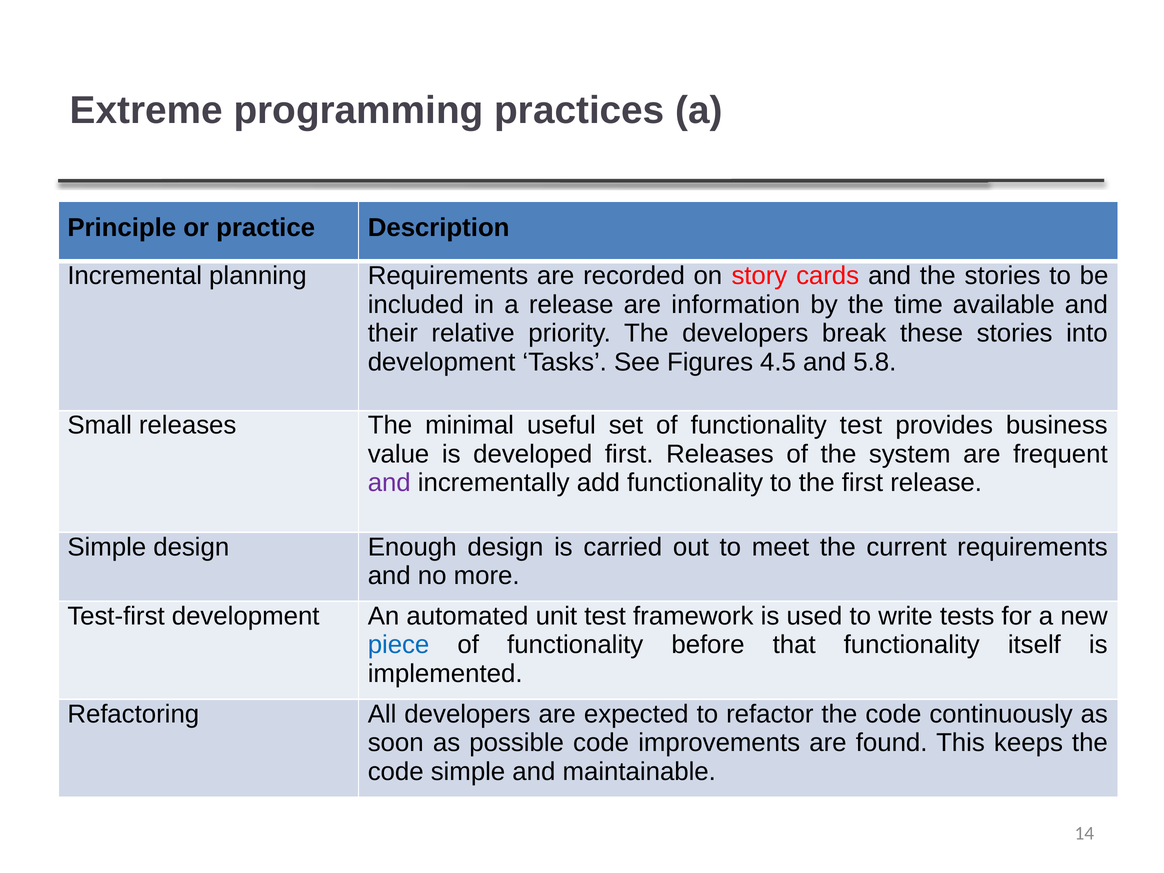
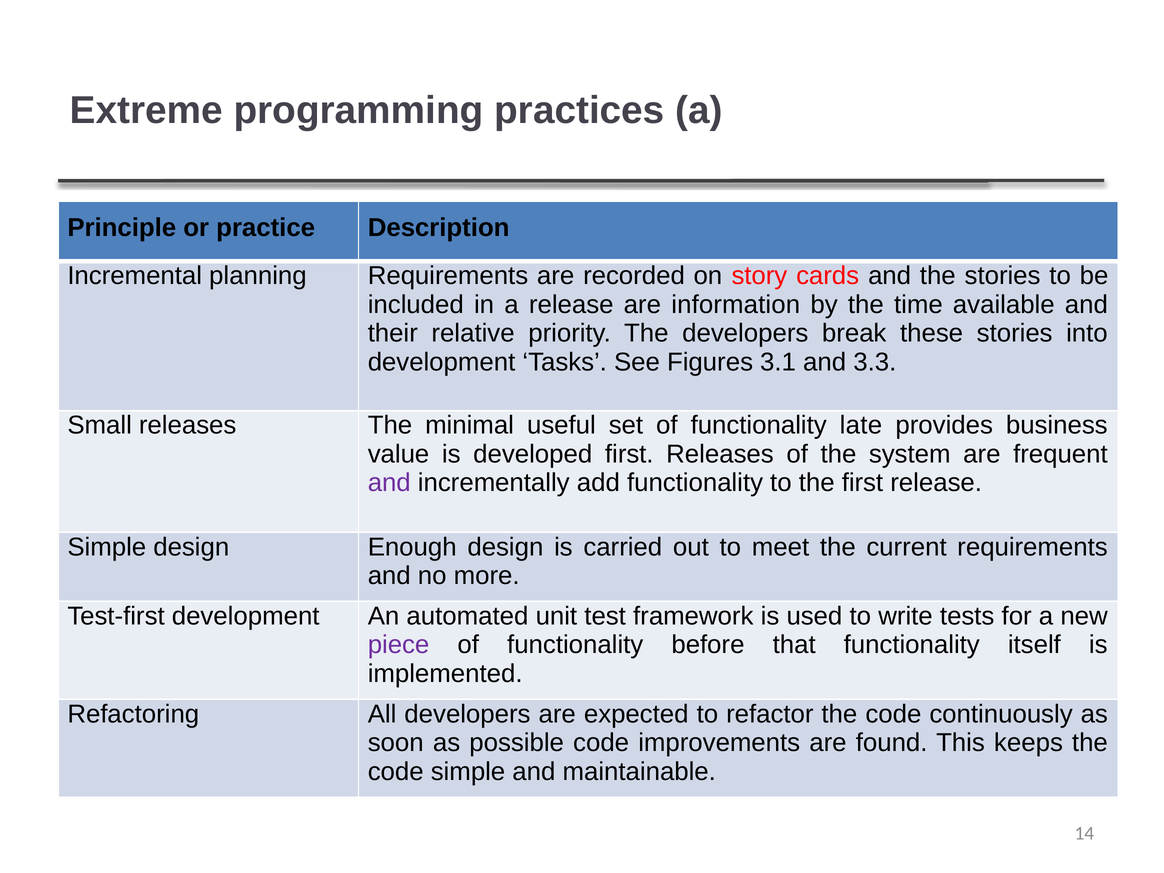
4.5: 4.5 -> 3.1
5.8: 5.8 -> 3.3
functionality test: test -> late
piece colour: blue -> purple
